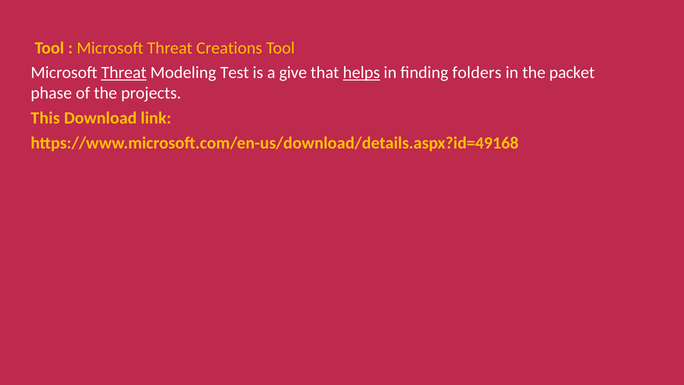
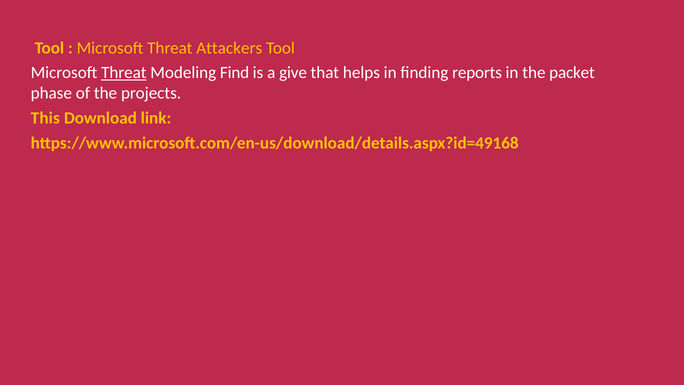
Creations: Creations -> Attackers
Test: Test -> Find
helps underline: present -> none
folders: folders -> reports
